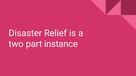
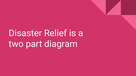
instance: instance -> diagram
